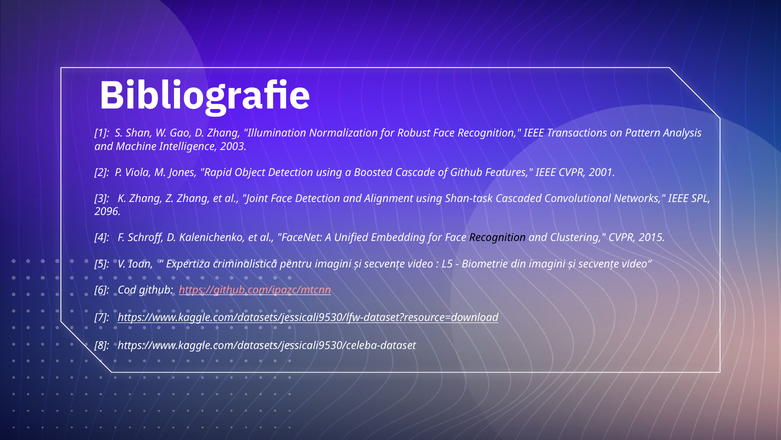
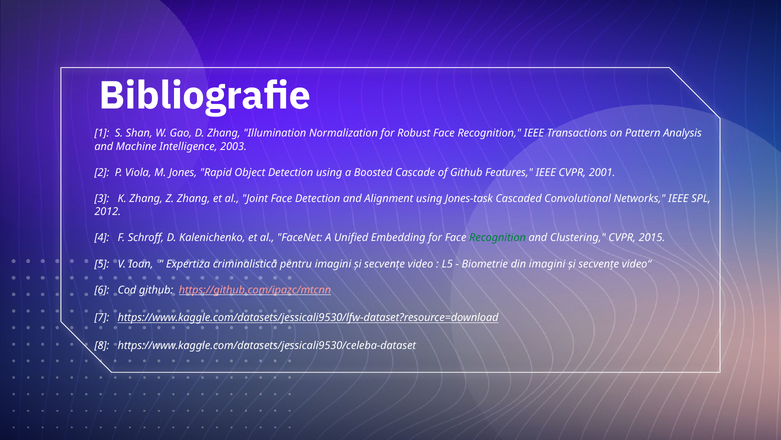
Shan-task: Shan-task -> Jones-task
2096: 2096 -> 2012
Recognition at (498, 237) colour: black -> green
